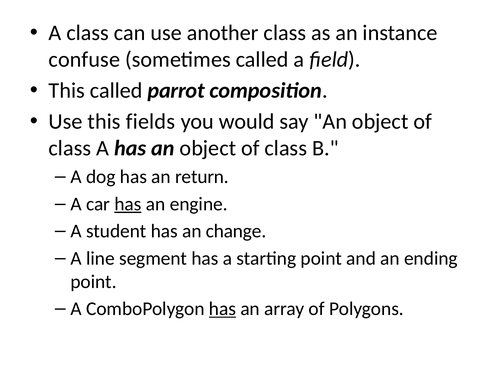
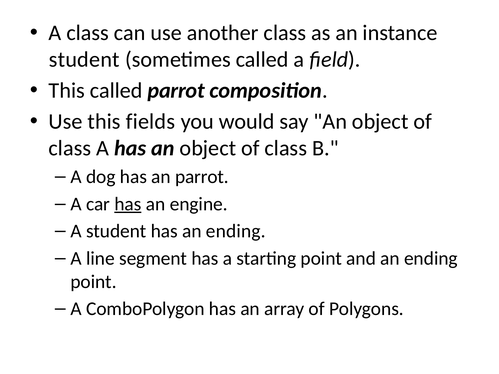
confuse at (84, 60): confuse -> student
an return: return -> parrot
has an change: change -> ending
has at (222, 309) underline: present -> none
